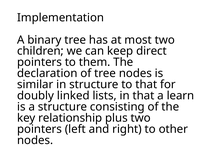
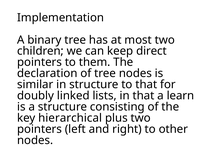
relationship: relationship -> hierarchical
